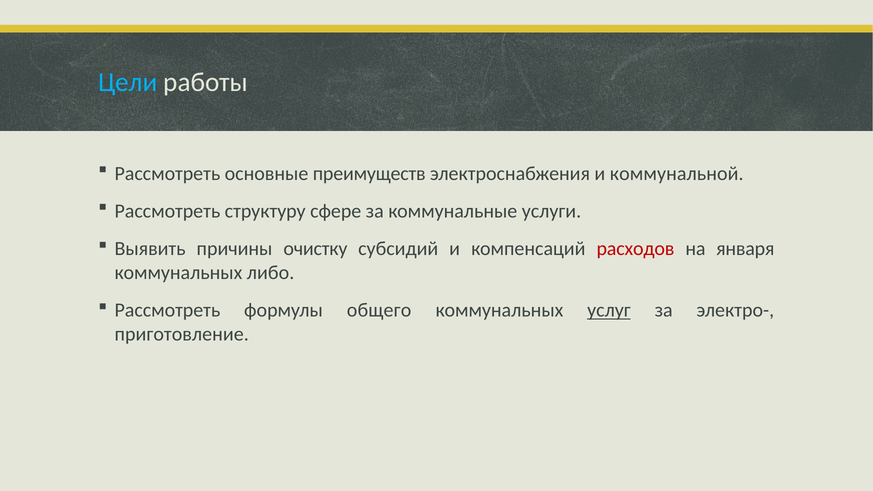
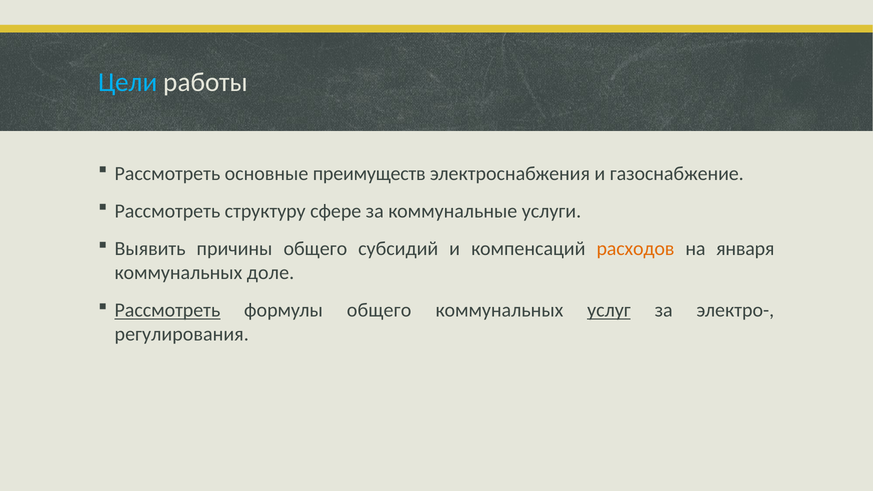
коммунальной: коммунальной -> газоснабжение
причины очистку: очистку -> общего
расходов colour: red -> orange
либо: либо -> доле
Рассмотреть at (167, 310) underline: none -> present
приготовление: приготовление -> регулирования
